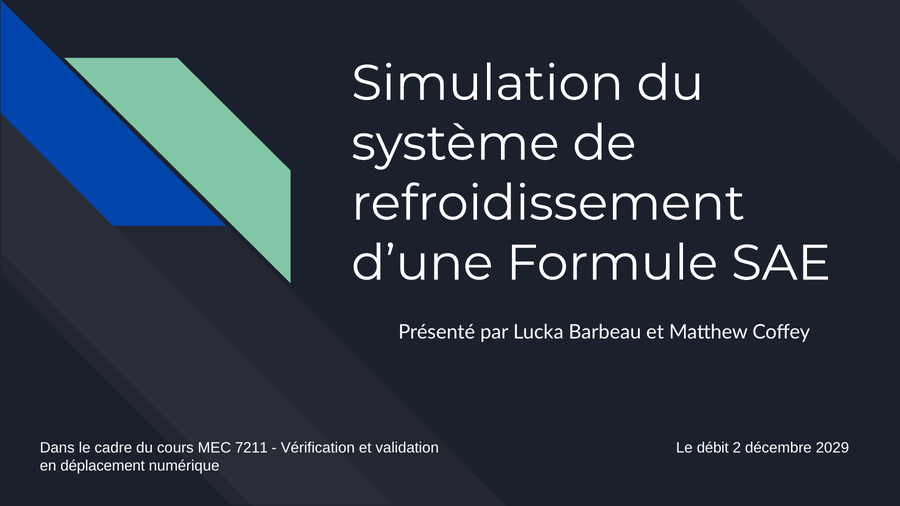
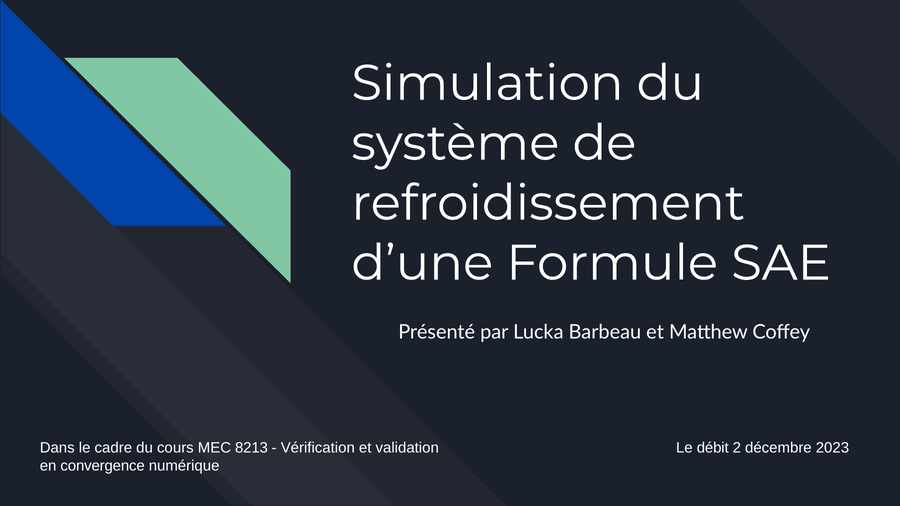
7211: 7211 -> 8213
2029: 2029 -> 2023
déplacement: déplacement -> convergence
